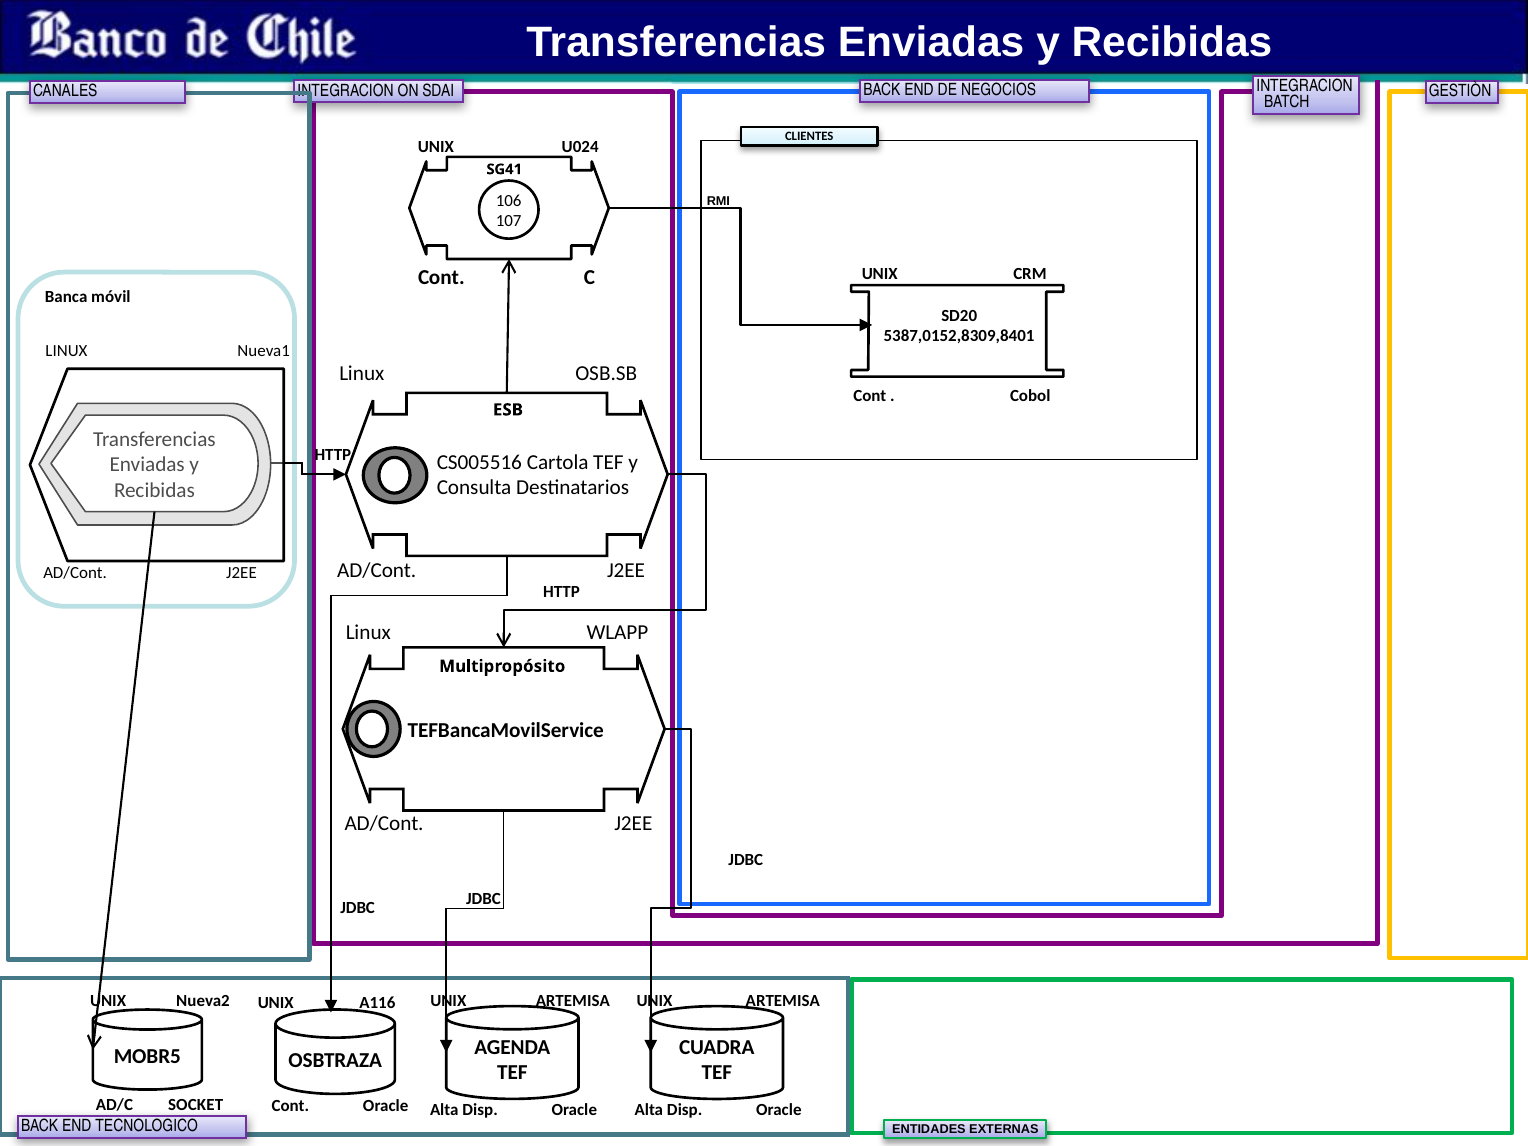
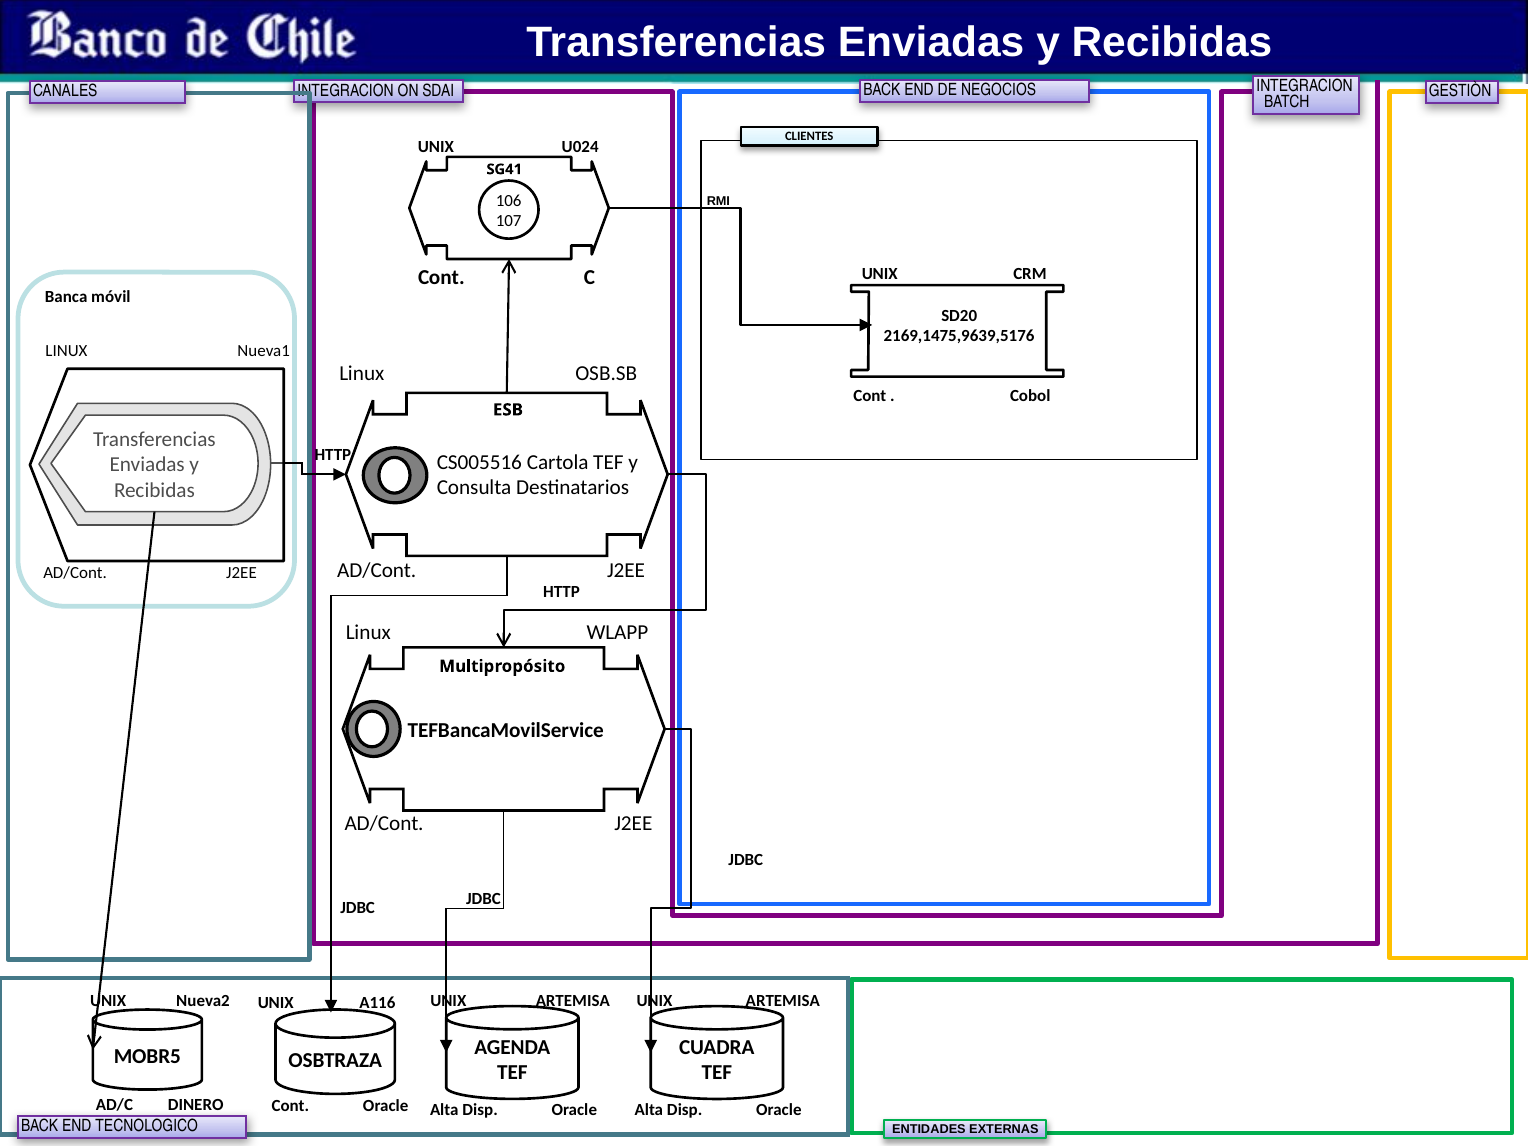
5387,0152,8309,8401: 5387,0152,8309,8401 -> 2169,1475,9639,5176
SOCKET: SOCKET -> DINERO
